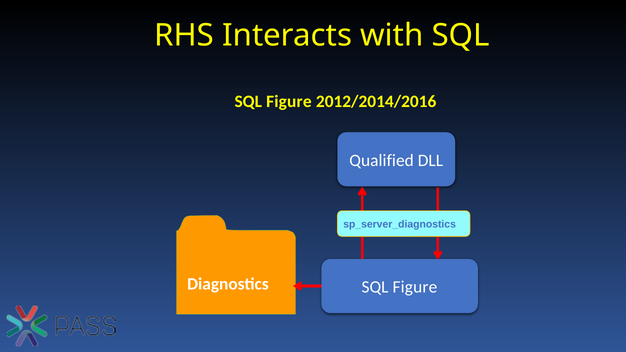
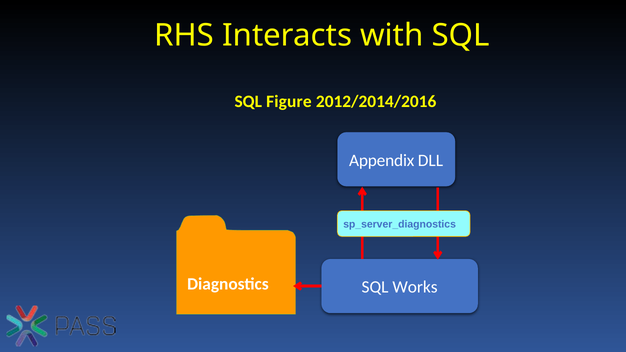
Qualified: Qualified -> Appendix
Figure at (415, 287): Figure -> Works
